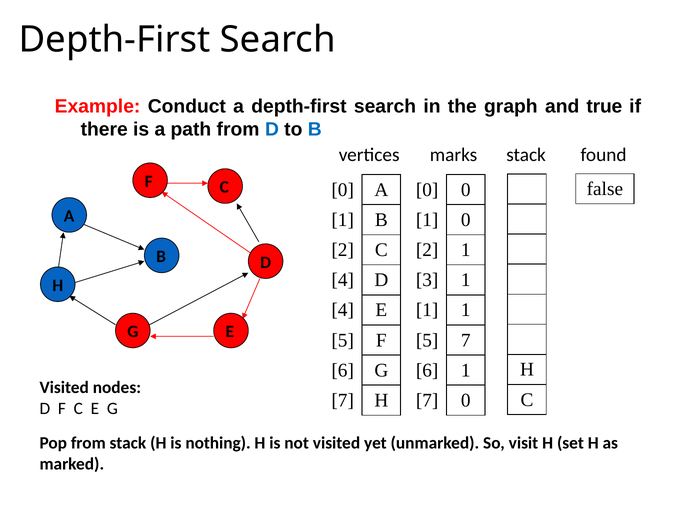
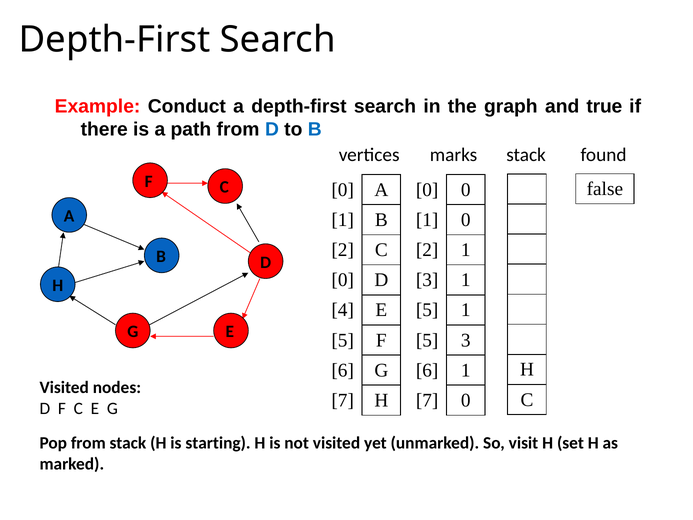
4 at (343, 280): 4 -> 0
1 at (427, 310): 1 -> 5
5 7: 7 -> 3
nothing: nothing -> starting
